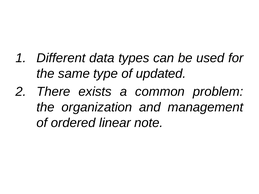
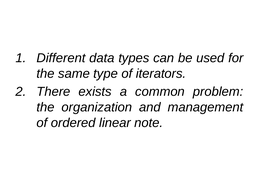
updated: updated -> iterators
